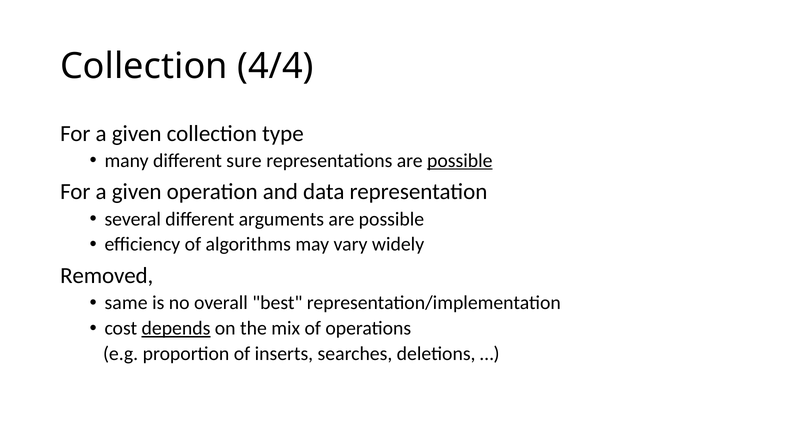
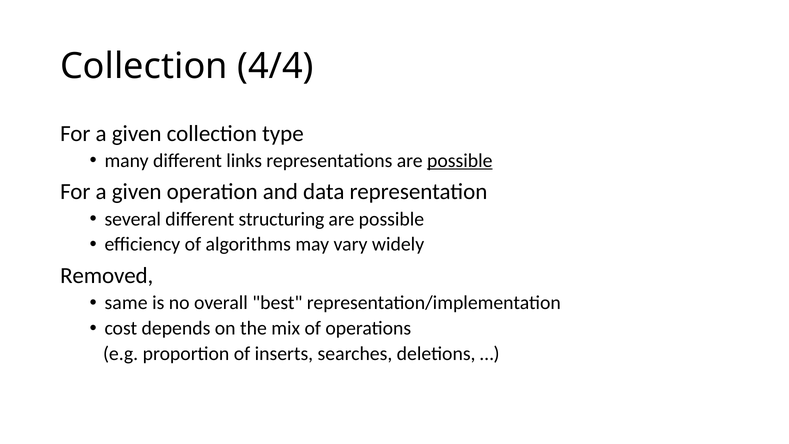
sure: sure -> links
arguments: arguments -> structuring
depends underline: present -> none
